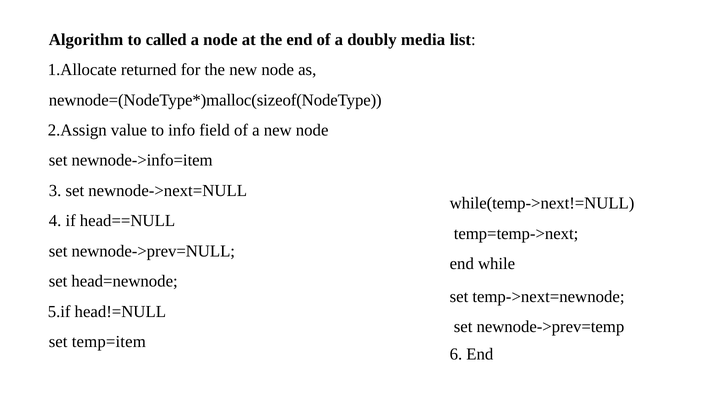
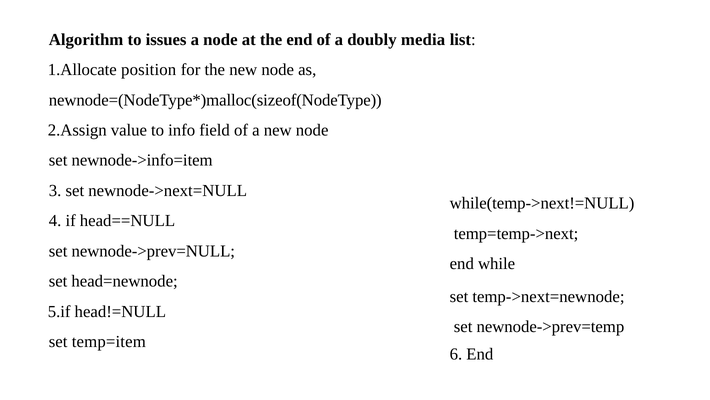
called: called -> issues
returned: returned -> position
